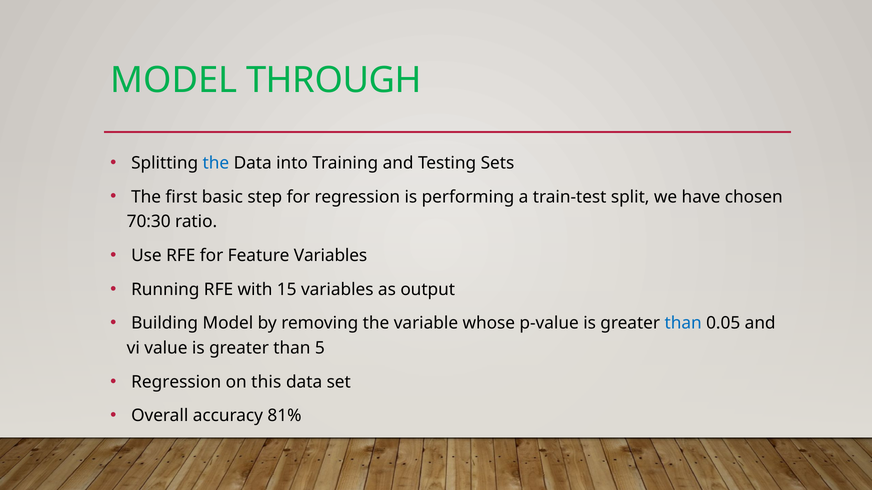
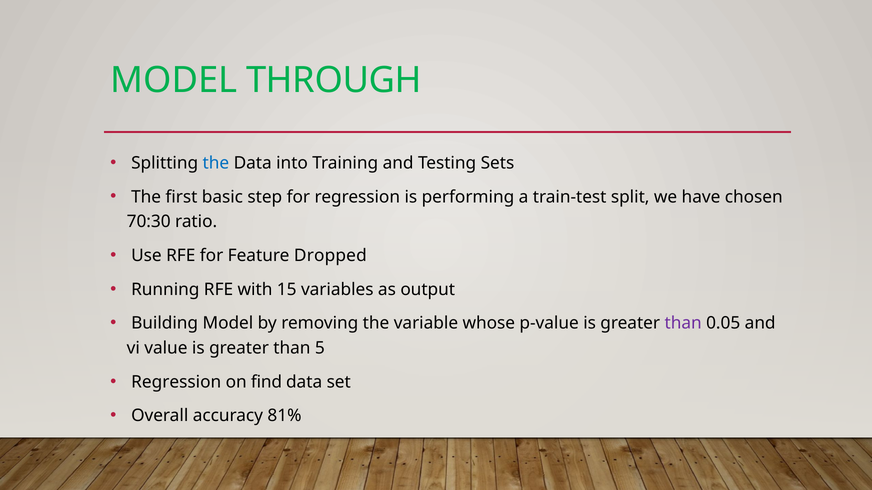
Feature Variables: Variables -> Dropped
than at (683, 324) colour: blue -> purple
this: this -> find
